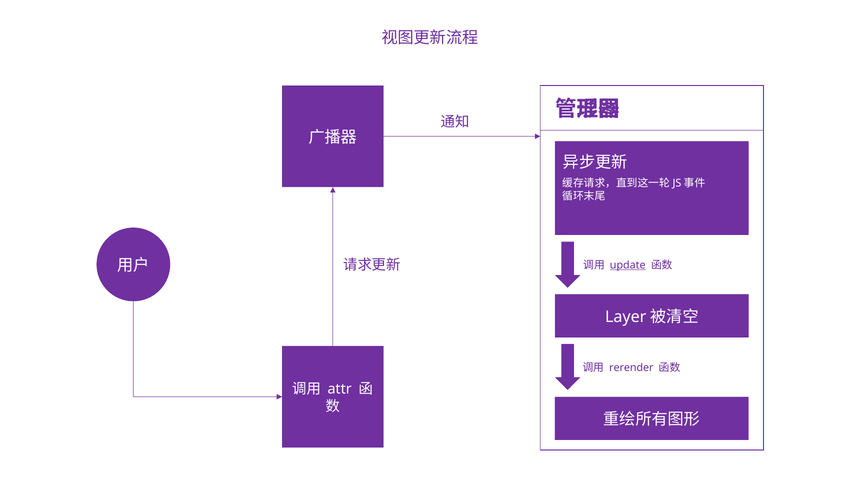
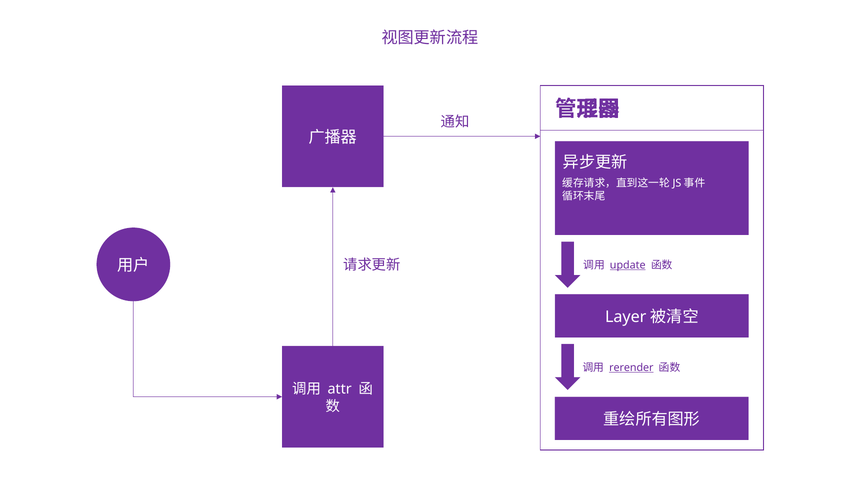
rerender underline: none -> present
